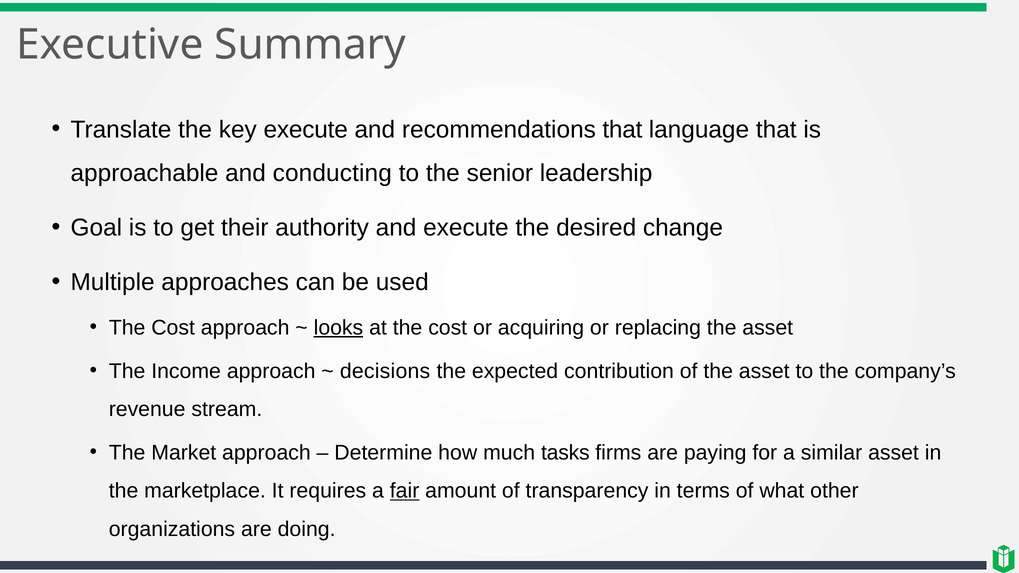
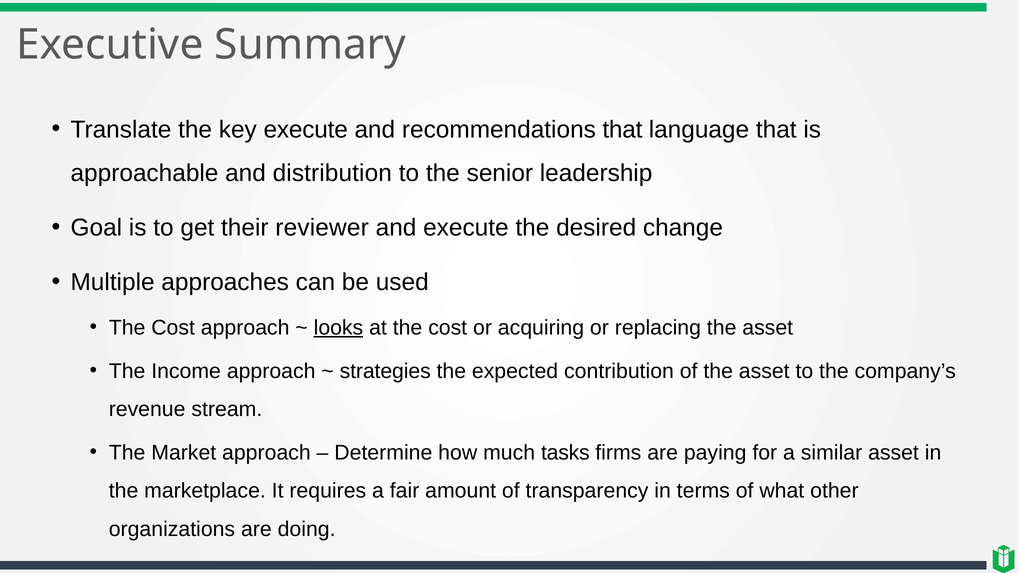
conducting: conducting -> distribution
authority: authority -> reviewer
decisions: decisions -> strategies
fair underline: present -> none
